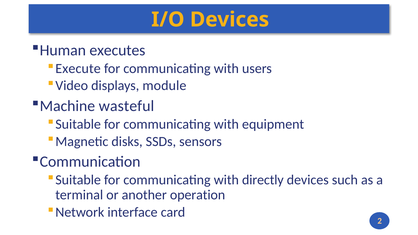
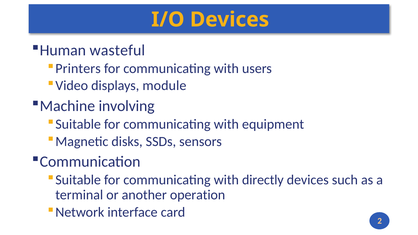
executes: executes -> wasteful
Execute: Execute -> Printers
wasteful: wasteful -> involving
